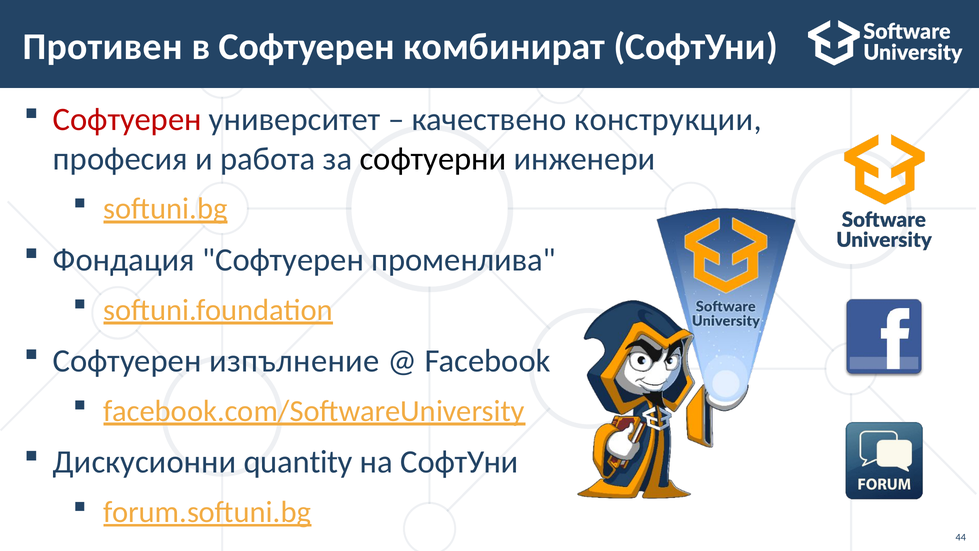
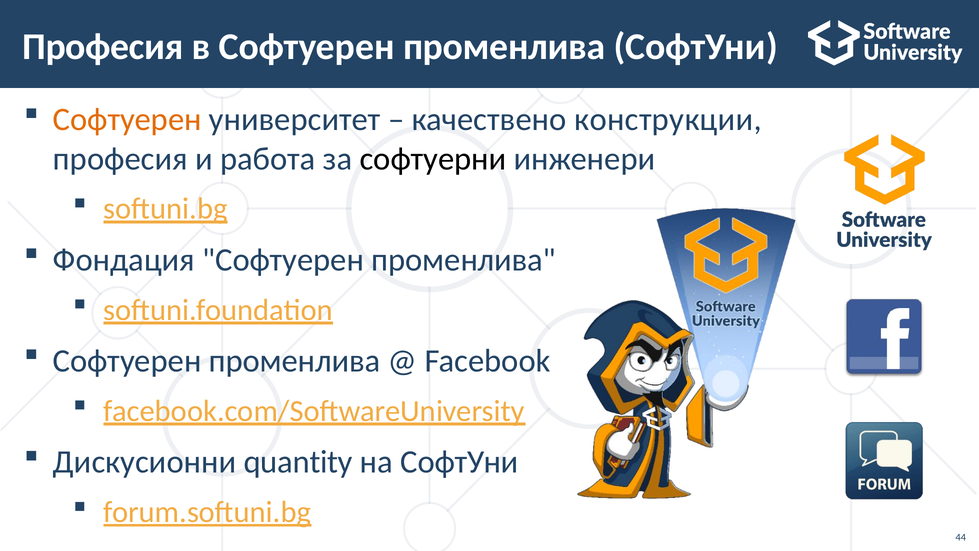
Противен at (103, 47): Противен -> Професия
в Софтуерен комбинират: комбинират -> променлива
Софтуерен at (127, 119) colour: red -> orange
изпълнение at (294, 361): изпълнение -> променлива
